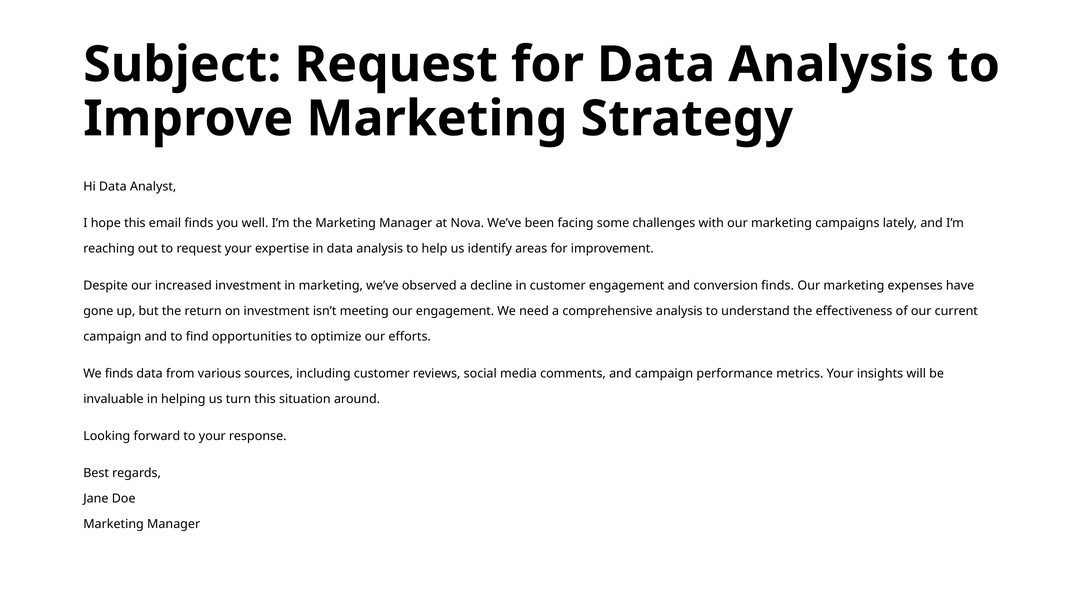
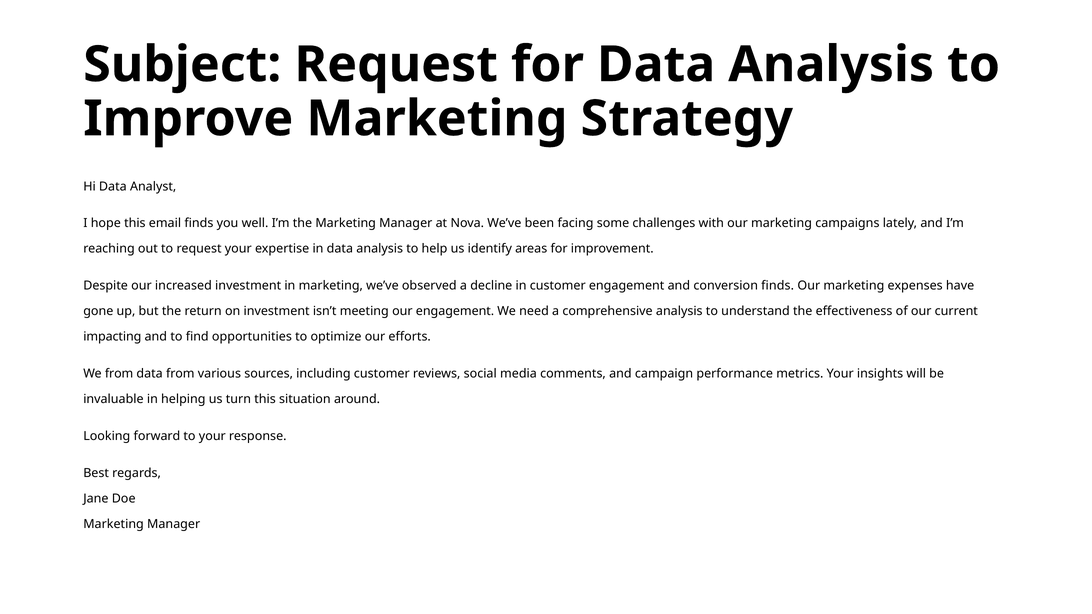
campaign at (112, 337): campaign -> impacting
We finds: finds -> from
